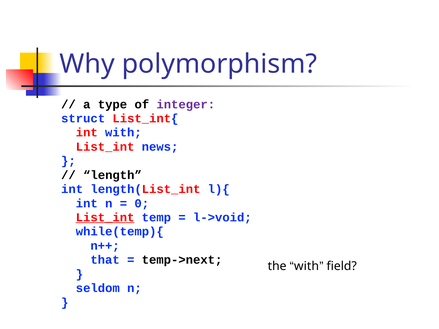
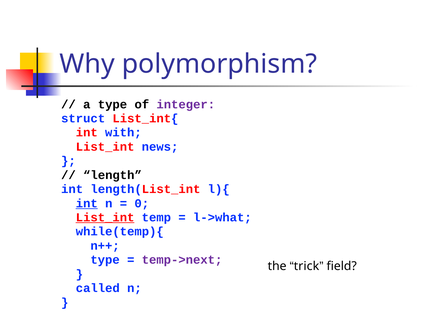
int at (87, 203) underline: none -> present
l->void: l->void -> l->what
that at (105, 260): that -> type
temp->next colour: black -> purple
with at (306, 266): with -> trick
seldom: seldom -> called
